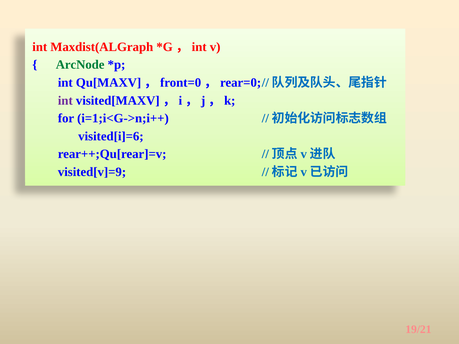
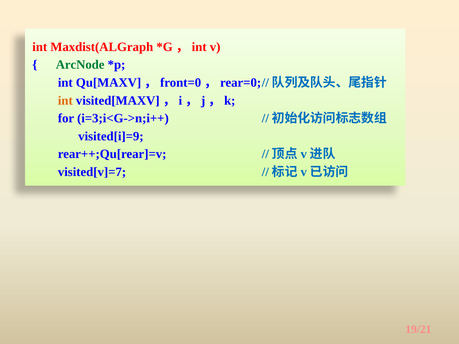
int at (65, 101) colour: purple -> orange
i=1;i<G->n;i++: i=1;i<G->n;i++ -> i=3;i<G->n;i++
visited[i]=6: visited[i]=6 -> visited[i]=9
visited[v]=9: visited[v]=9 -> visited[v]=7
